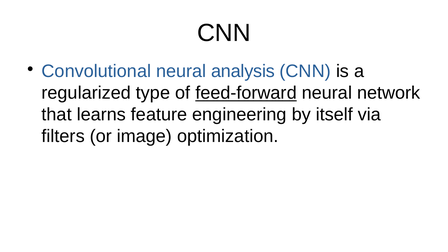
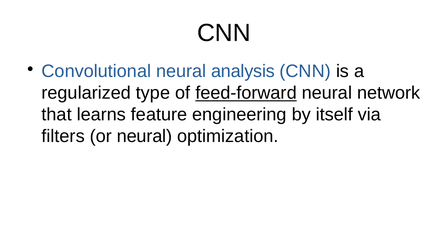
or image: image -> neural
